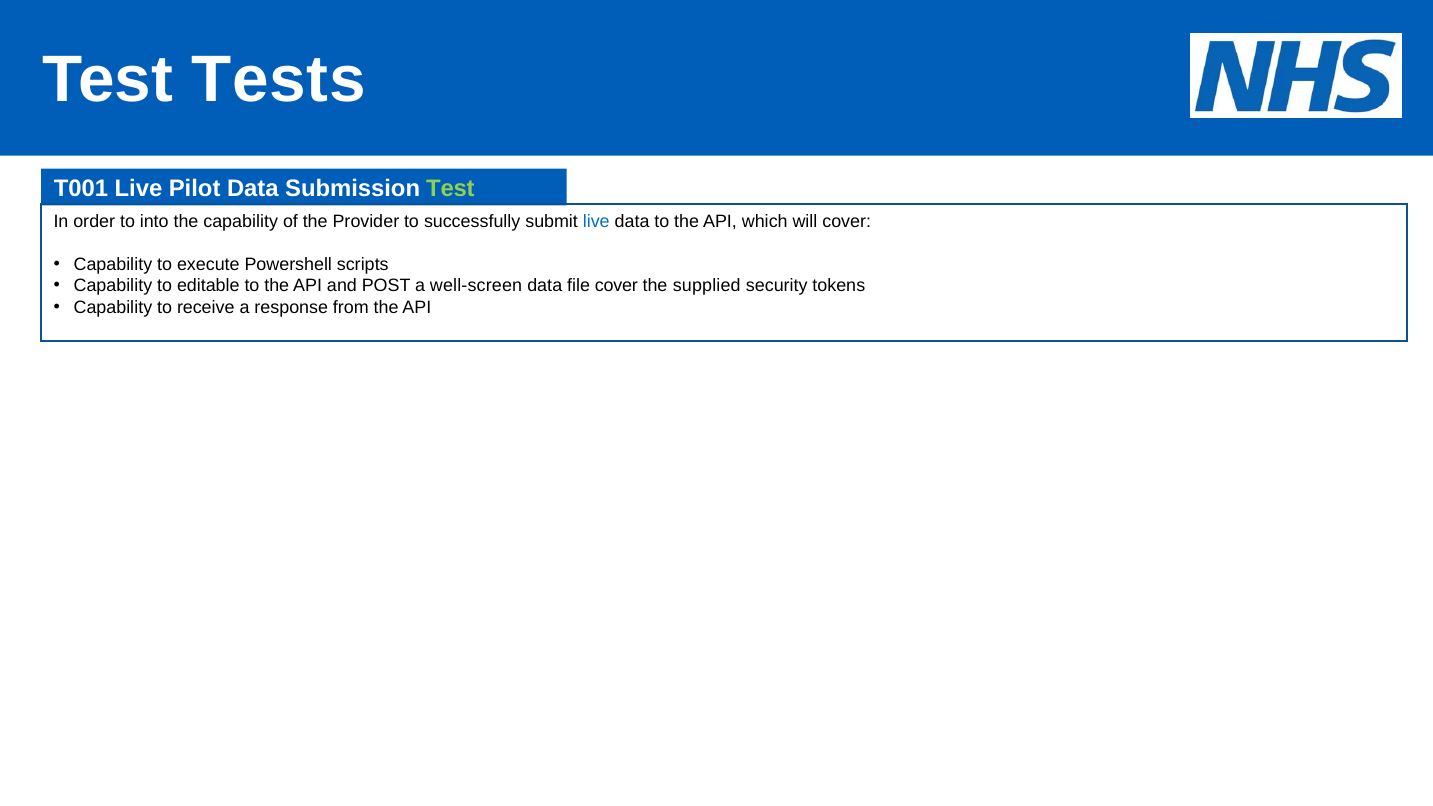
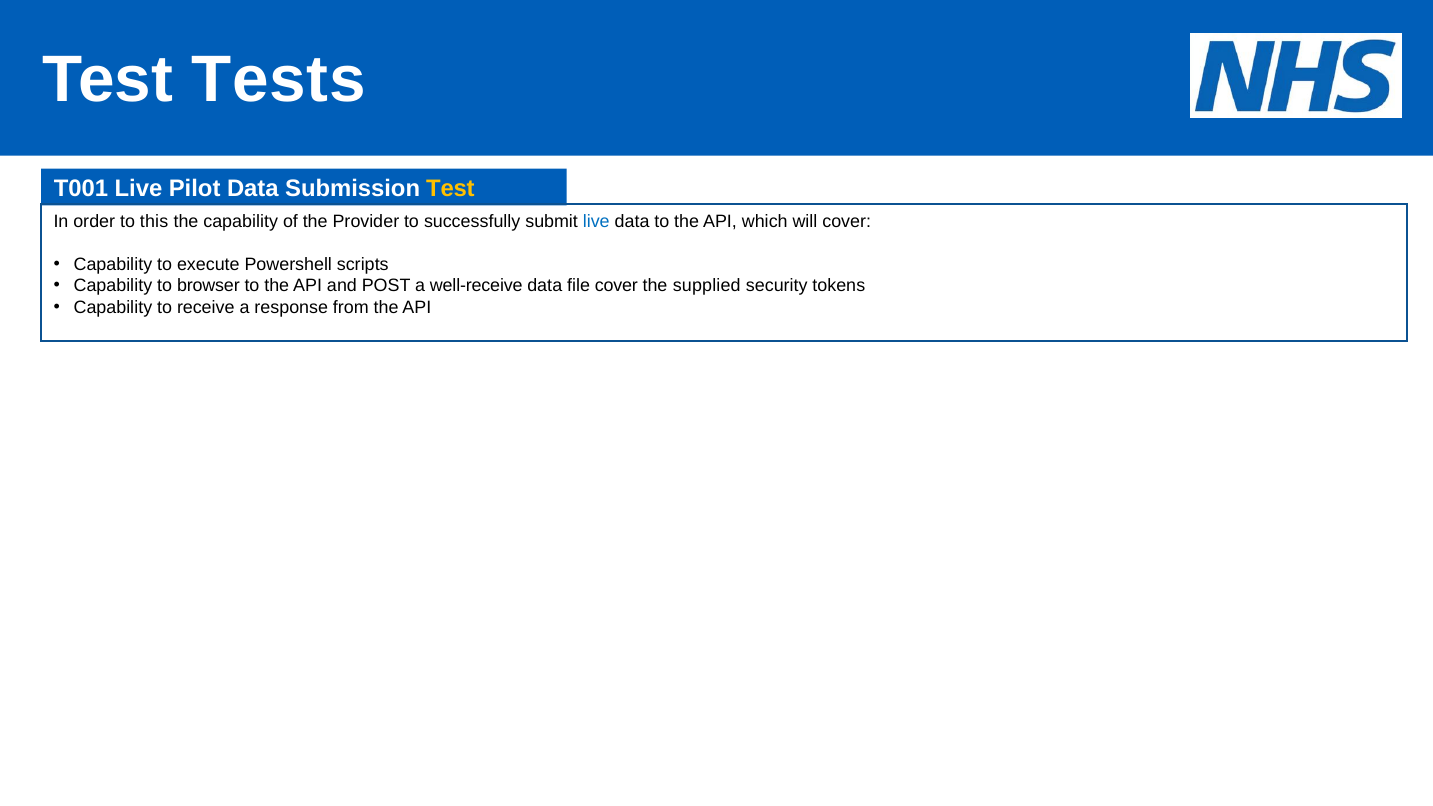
Test at (450, 189) colour: light green -> yellow
into: into -> this
editable: editable -> browser
well-screen: well-screen -> well-receive
